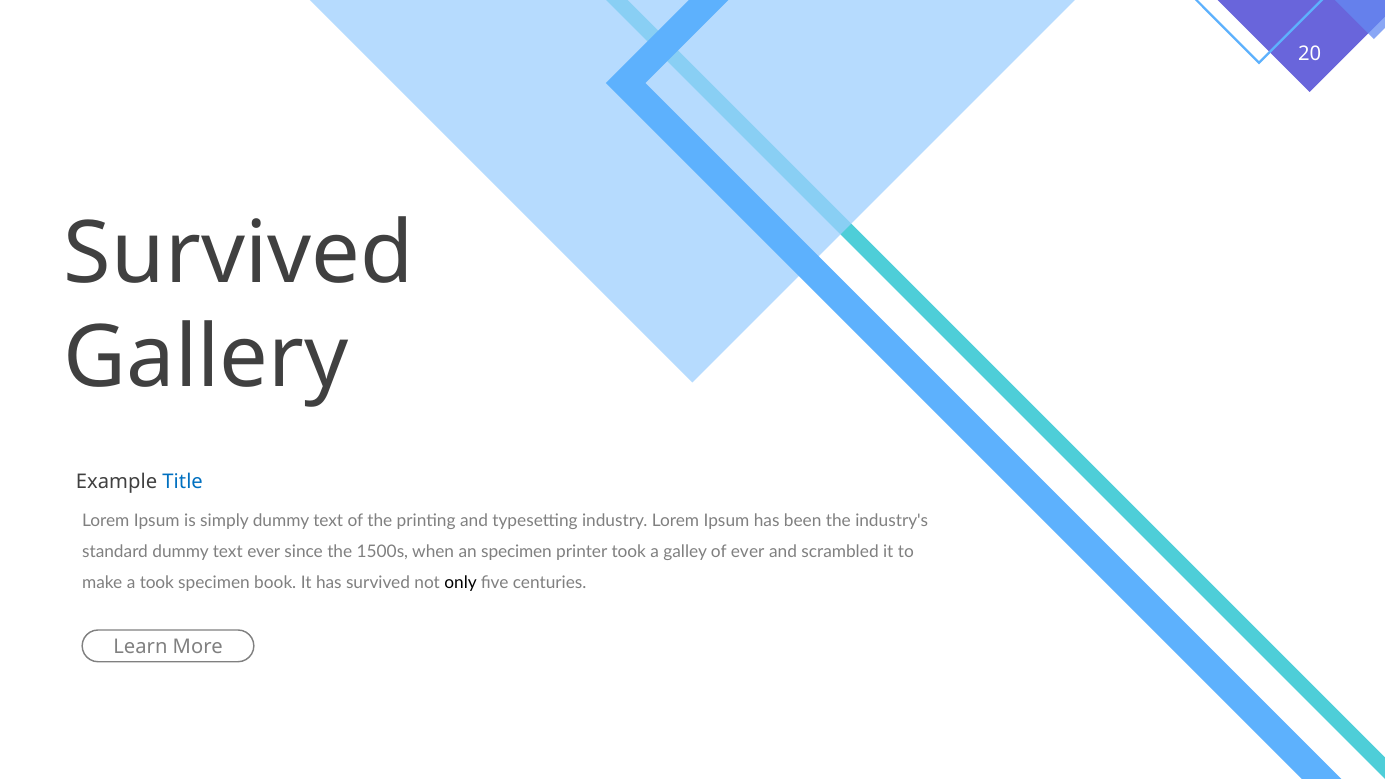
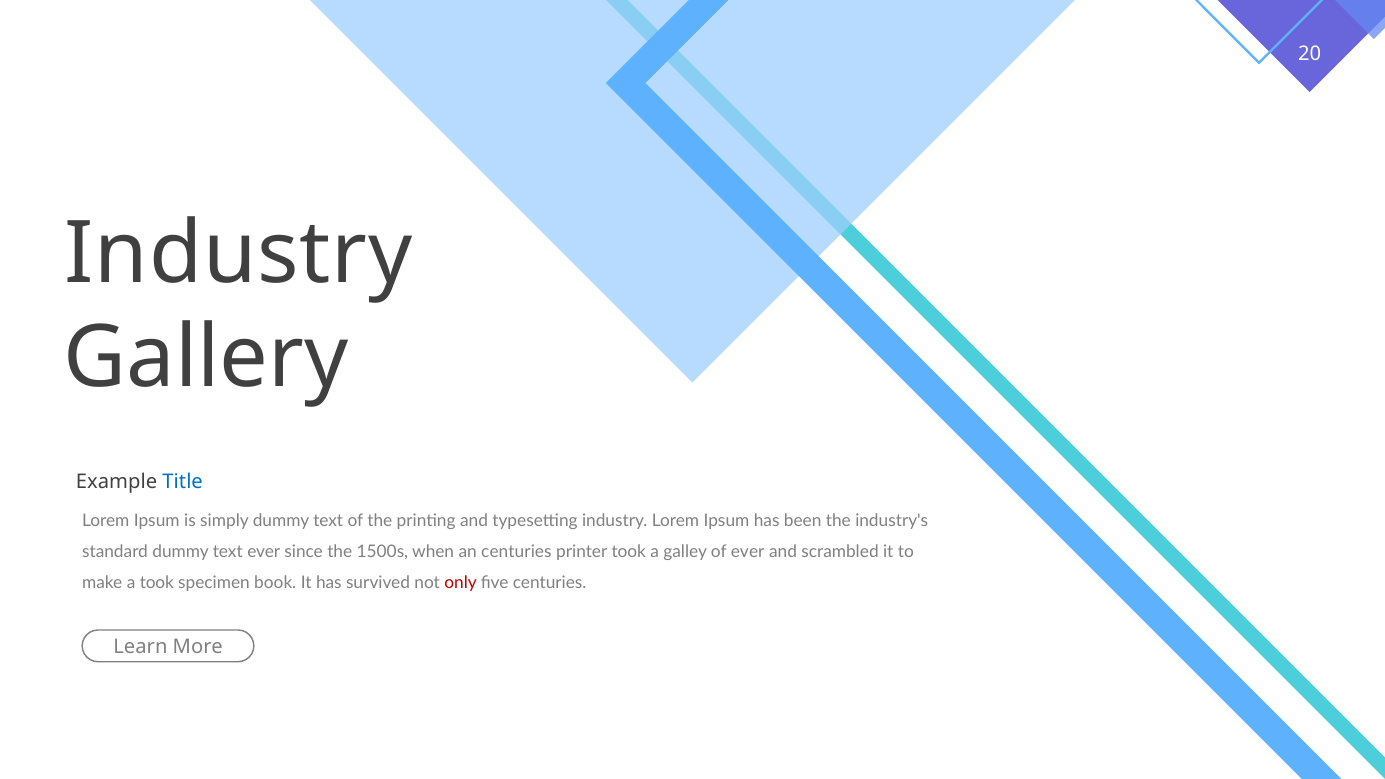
Survived at (239, 254): Survived -> Industry
an specimen: specimen -> centuries
only colour: black -> red
